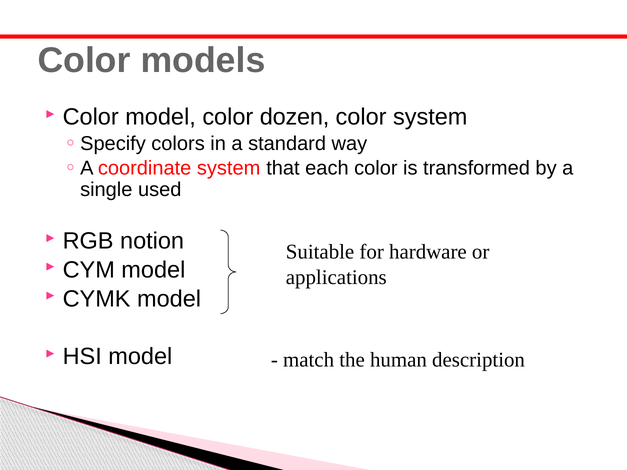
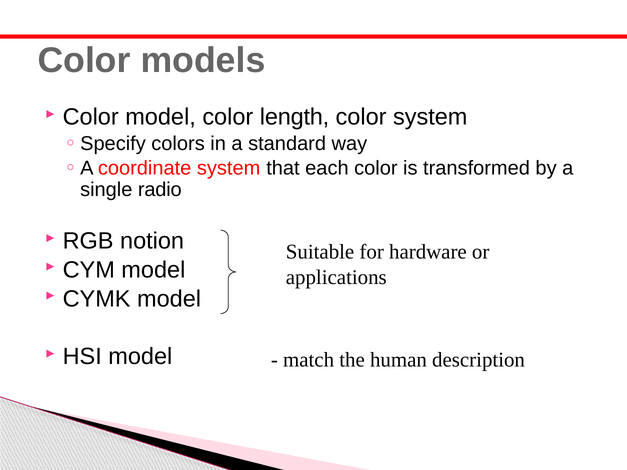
dozen: dozen -> length
used: used -> radio
